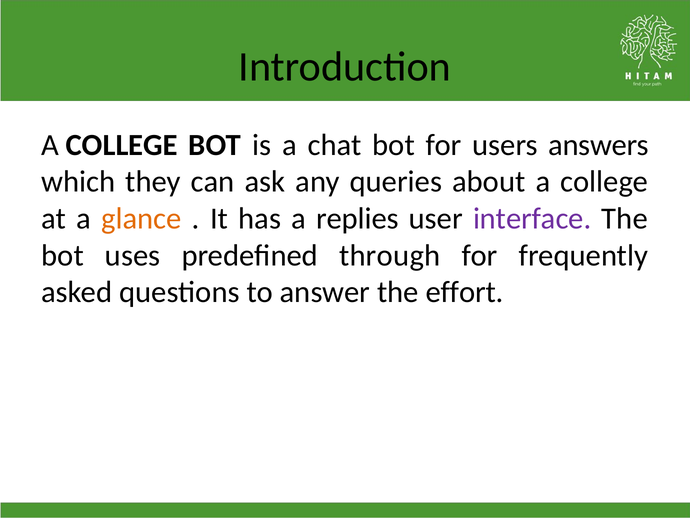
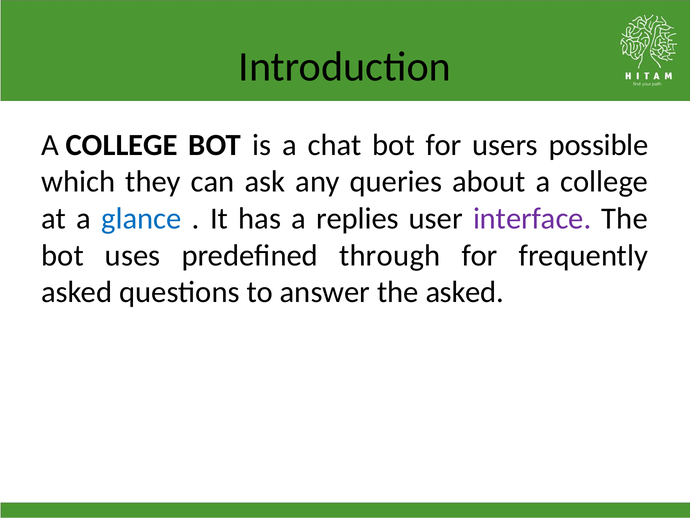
answers: answers -> possible
glance colour: orange -> blue
the effort: effort -> asked
